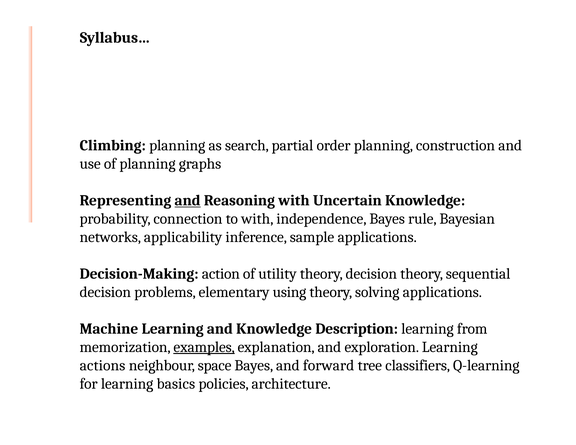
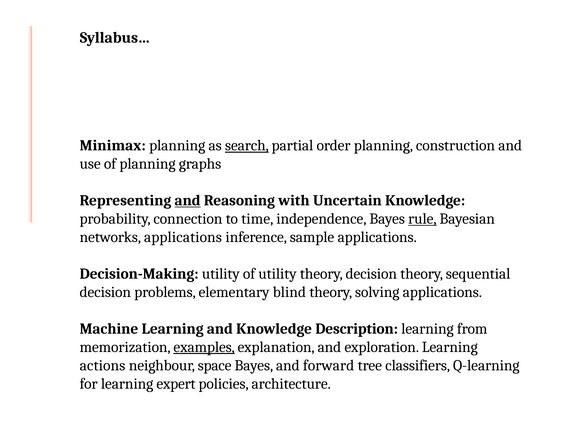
Climbing: Climbing -> Minimax
search underline: none -> present
to with: with -> time
rule underline: none -> present
networks applicability: applicability -> applications
Decision-Making action: action -> utility
using: using -> blind
basics: basics -> expert
